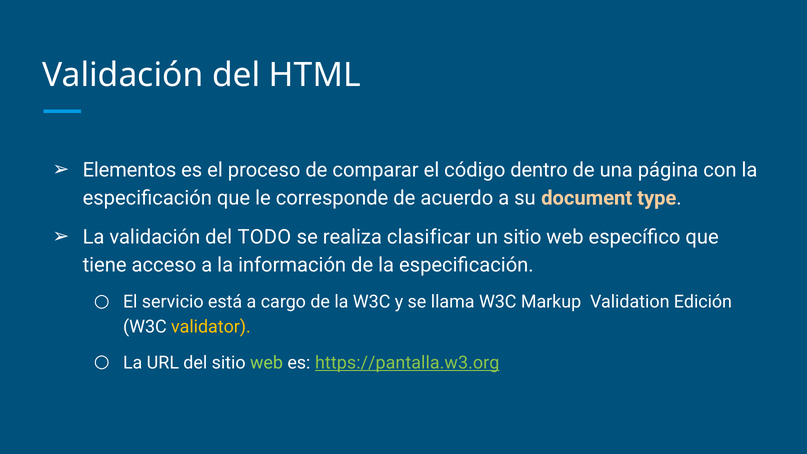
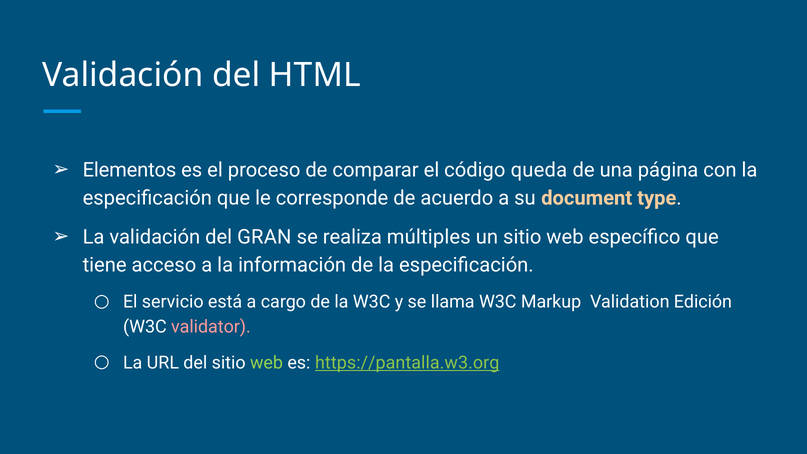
dentro: dentro -> queda
TODO: TODO -> GRAN
clasificar: clasificar -> múltiples
validator colour: yellow -> pink
